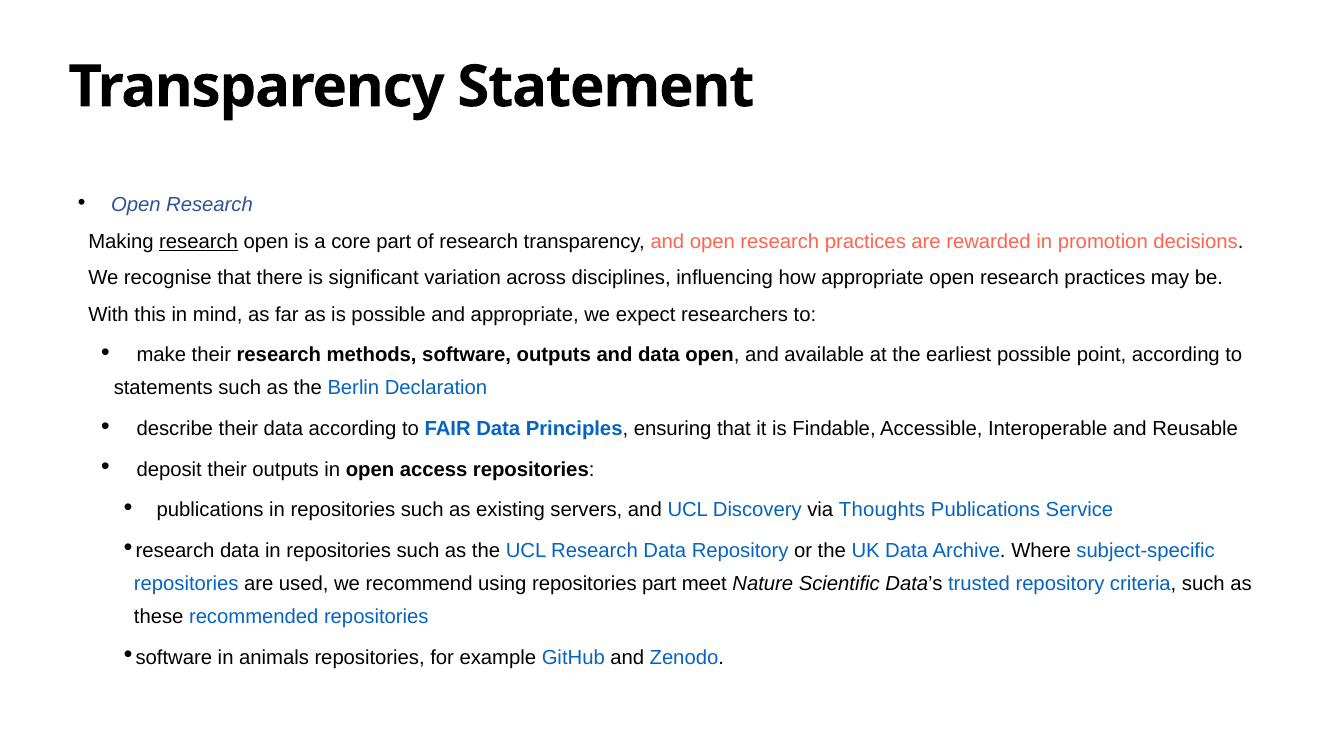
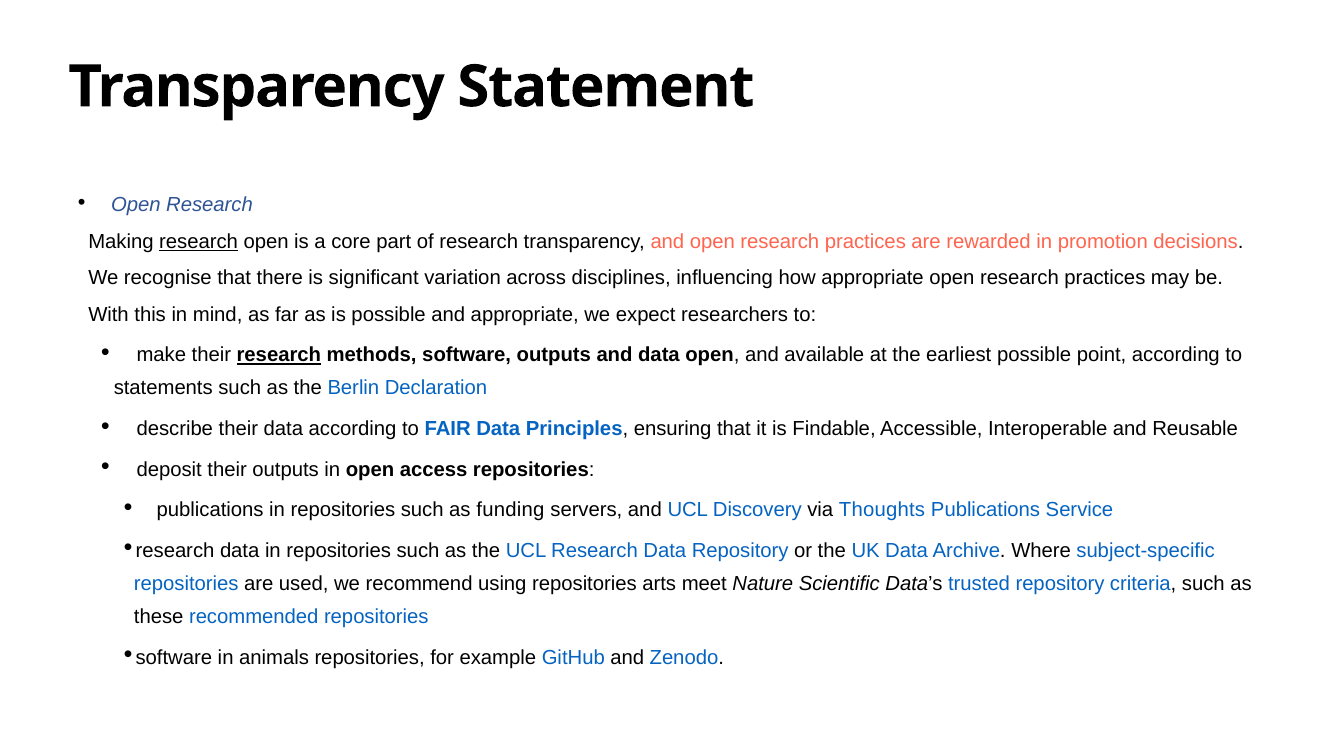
research at (279, 355) underline: none -> present
existing: existing -> funding
repositories part: part -> arts
